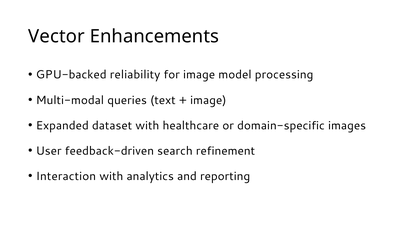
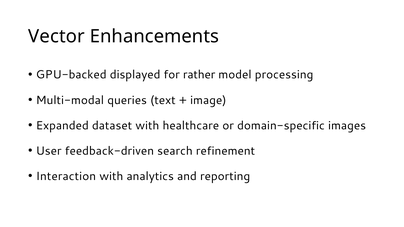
reliability: reliability -> displayed
for image: image -> rather
